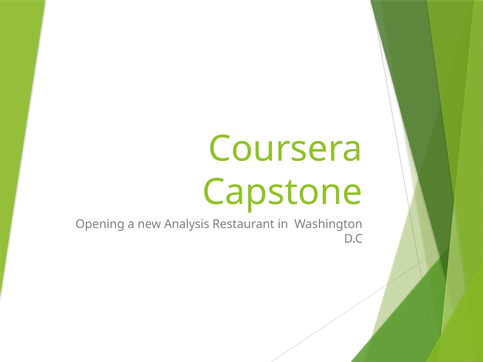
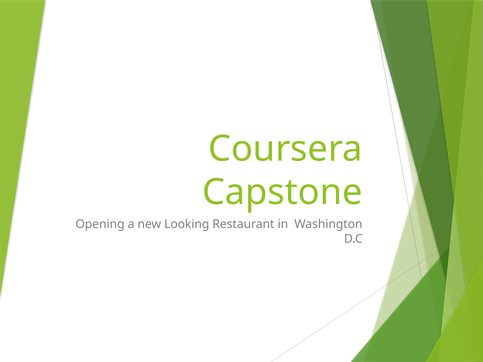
Analysis: Analysis -> Looking
